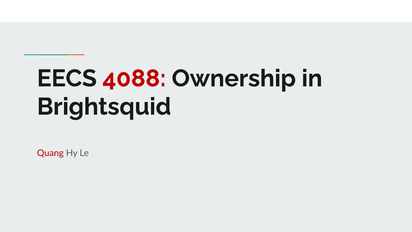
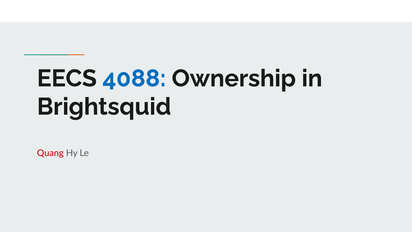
4088 colour: red -> blue
